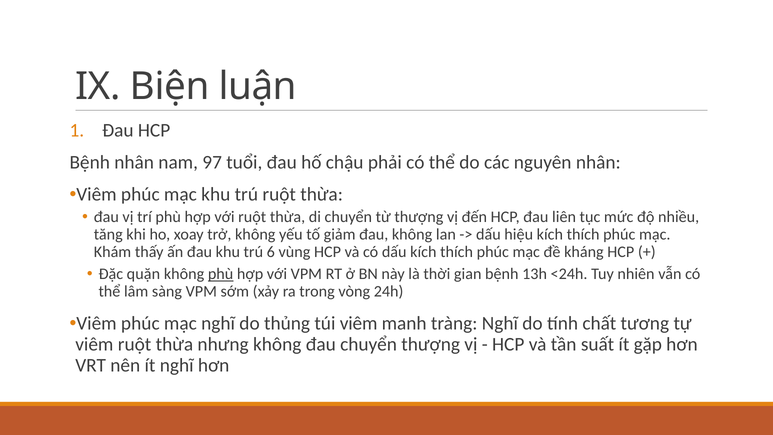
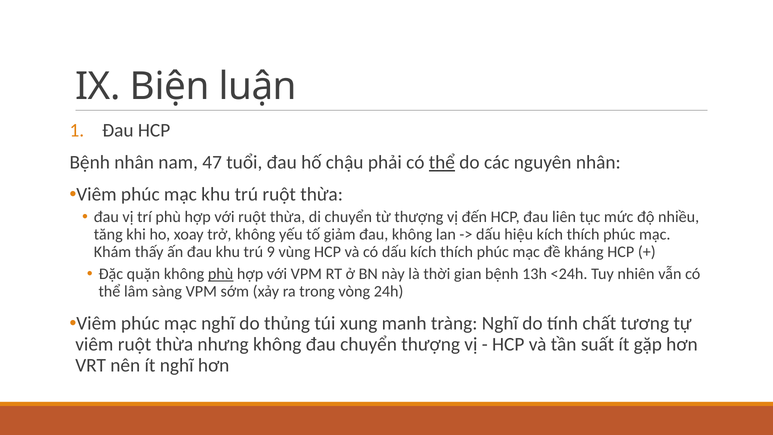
97: 97 -> 47
thể at (442, 162) underline: none -> present
6: 6 -> 9
túi viêm: viêm -> xung
